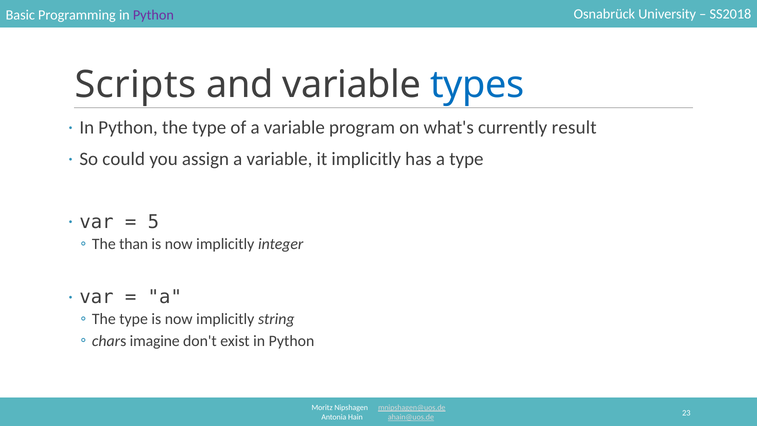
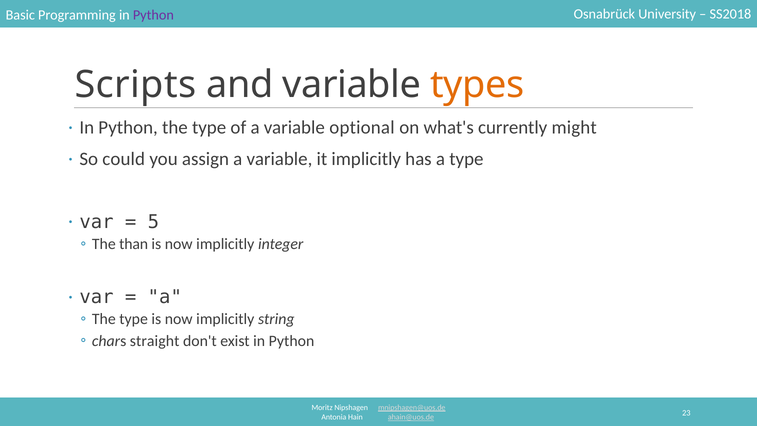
types colour: blue -> orange
program: program -> optional
result: result -> might
imagine: imagine -> straight
